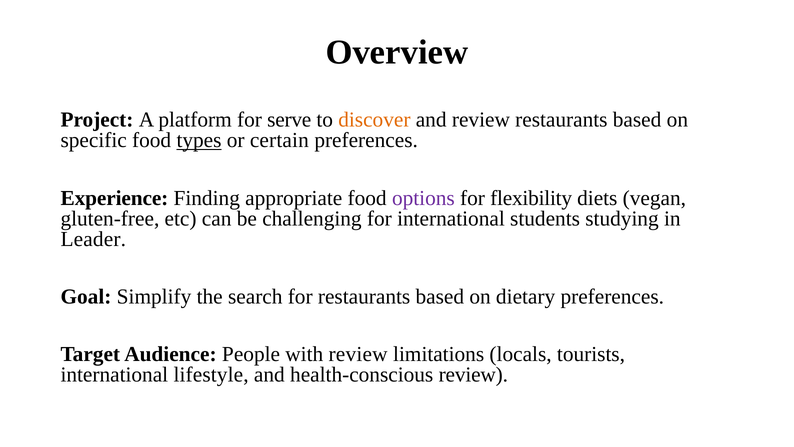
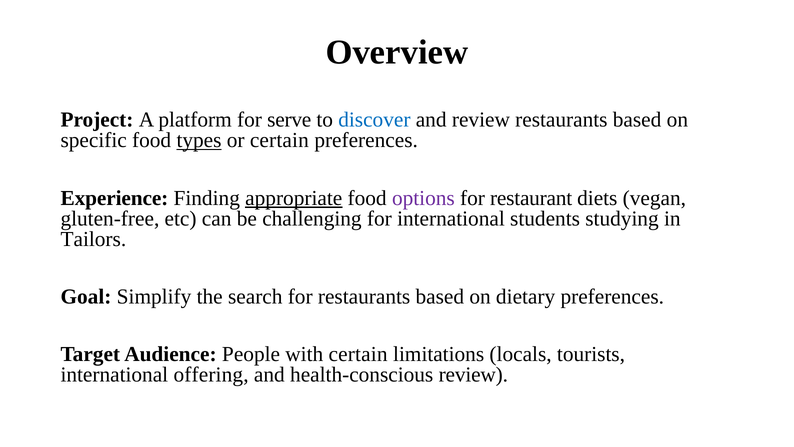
discover colour: orange -> blue
appropriate underline: none -> present
flexibility: flexibility -> restaurant
Leader: Leader -> Tailors
with review: review -> certain
lifestyle: lifestyle -> offering
